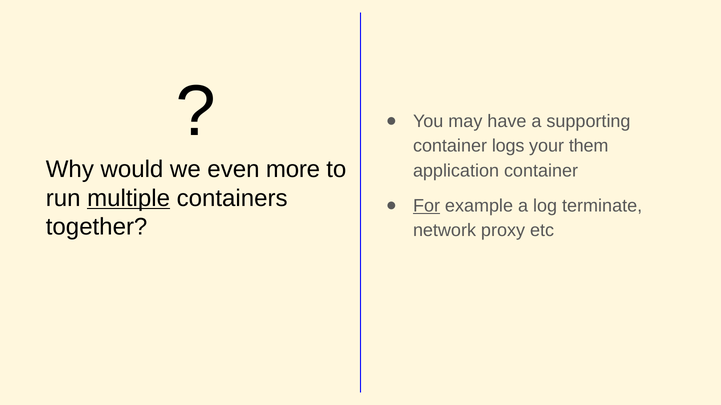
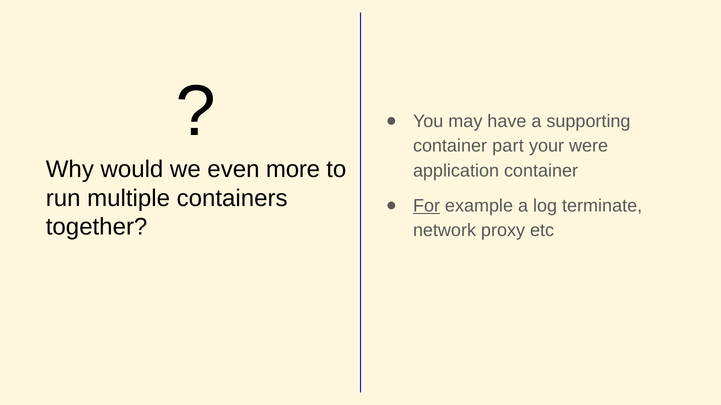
logs: logs -> part
them: them -> were
multiple underline: present -> none
